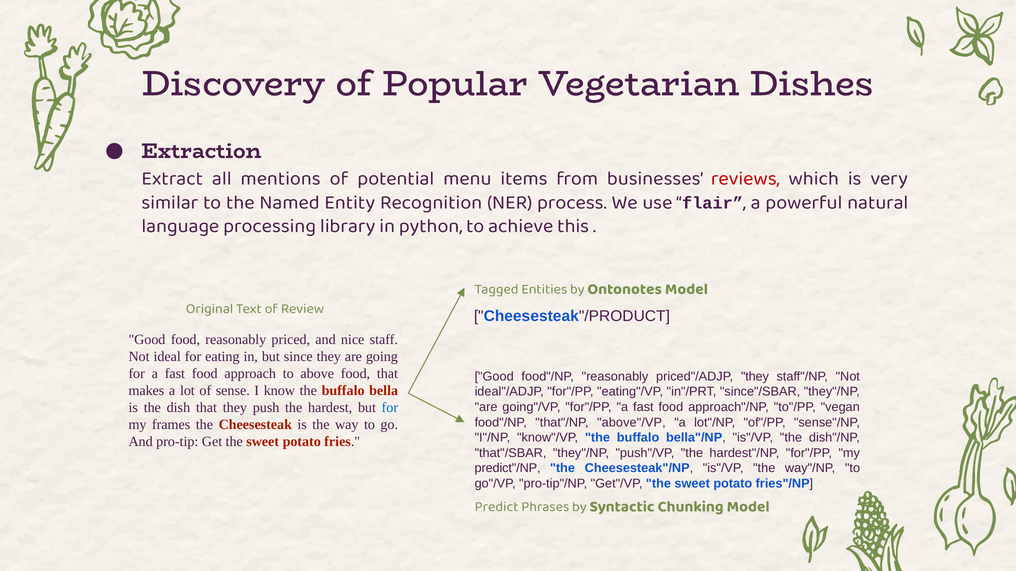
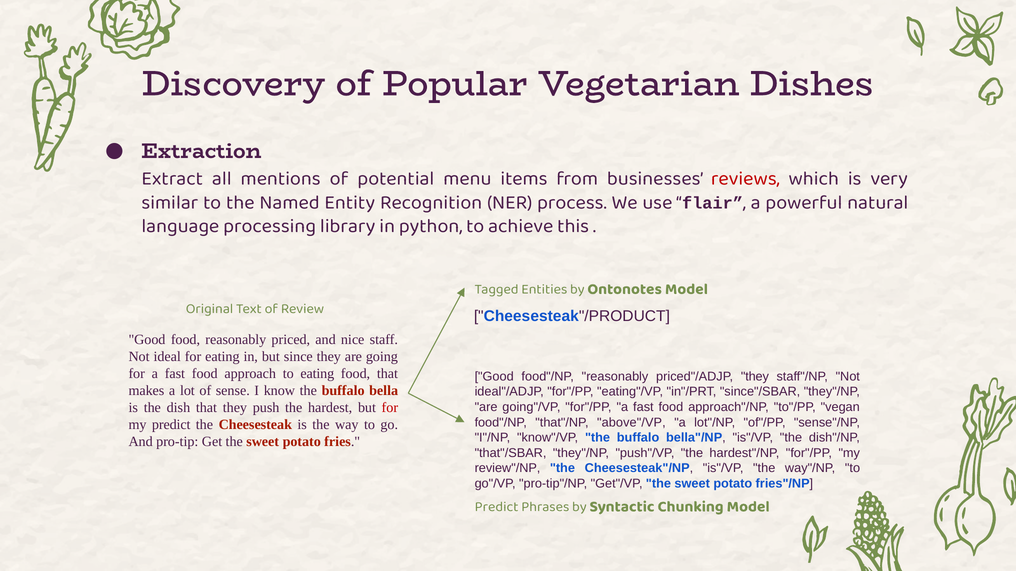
to above: above -> eating
for at (390, 408) colour: blue -> red
my frames: frames -> predict
predict"/NP: predict"/NP -> review"/NP
